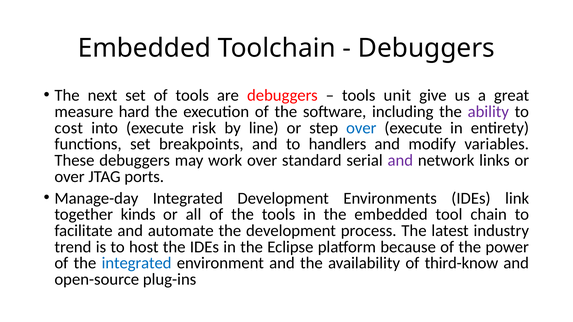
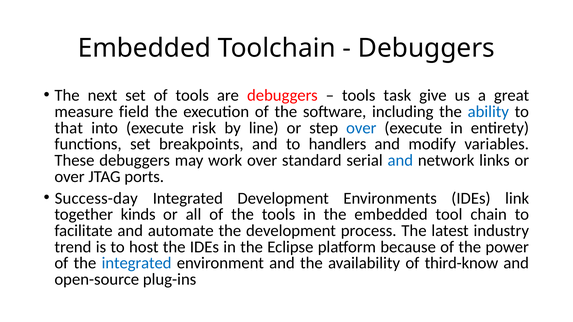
unit: unit -> task
hard: hard -> field
ability colour: purple -> blue
cost: cost -> that
and at (400, 160) colour: purple -> blue
Manage-day: Manage-day -> Success-day
